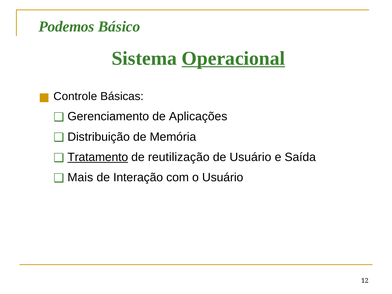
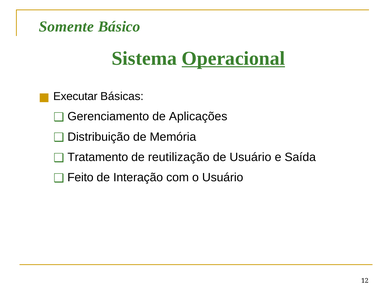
Podemos: Podemos -> Somente
Controle: Controle -> Executar
Tratamento underline: present -> none
Mais: Mais -> Feito
